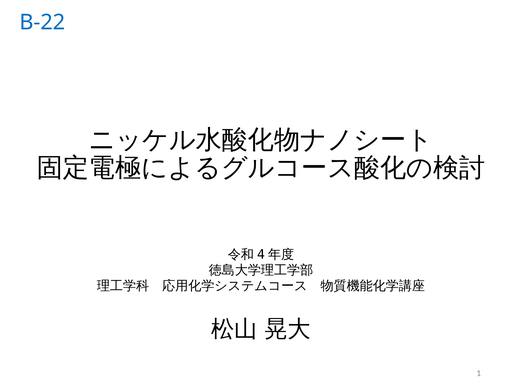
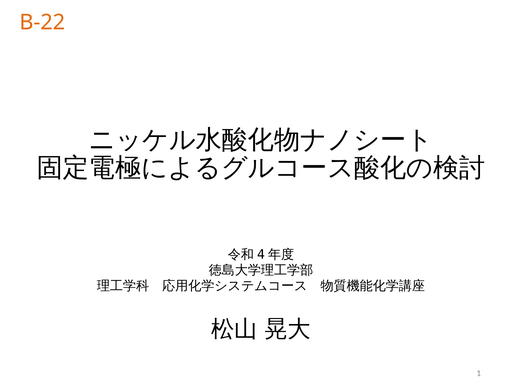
B-22 colour: blue -> orange
